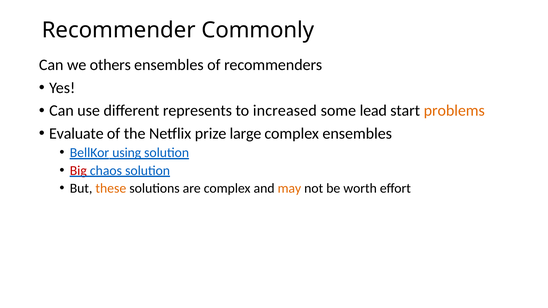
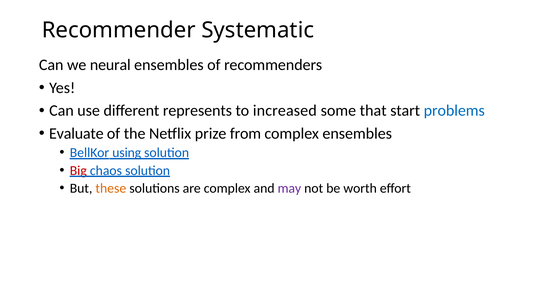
Commonly: Commonly -> Systematic
others: others -> neural
lead: lead -> that
problems colour: orange -> blue
large: large -> from
may colour: orange -> purple
